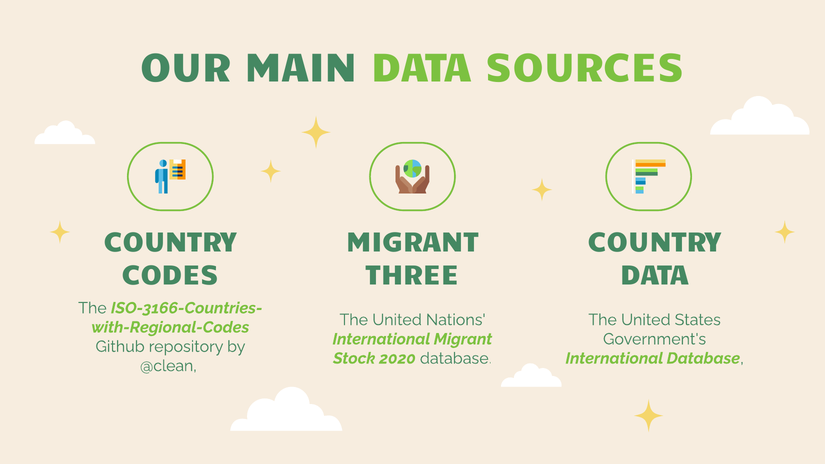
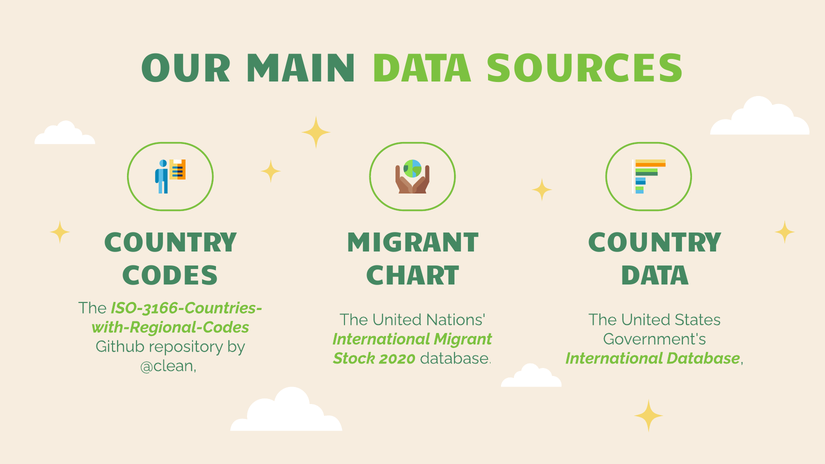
THREE: THREE -> CHART
